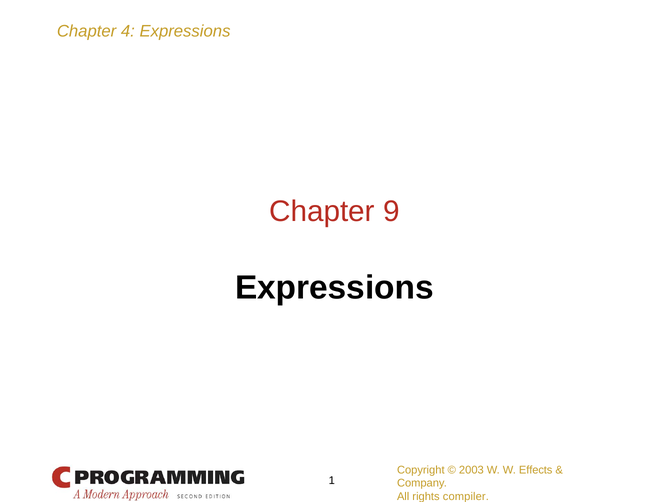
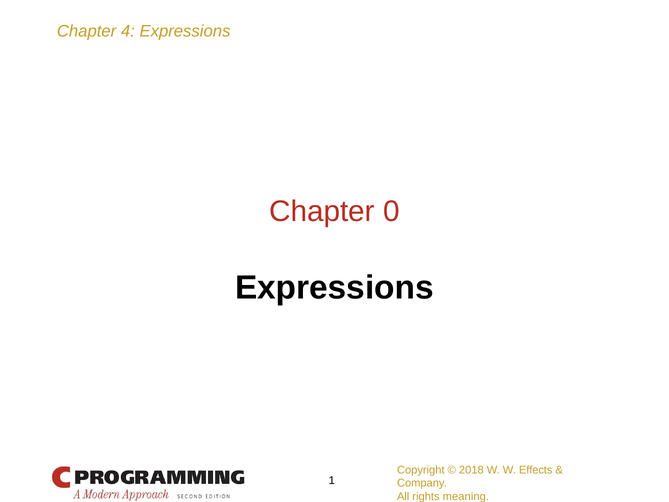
9: 9 -> 0
2003: 2003 -> 2018
compiler: compiler -> meaning
